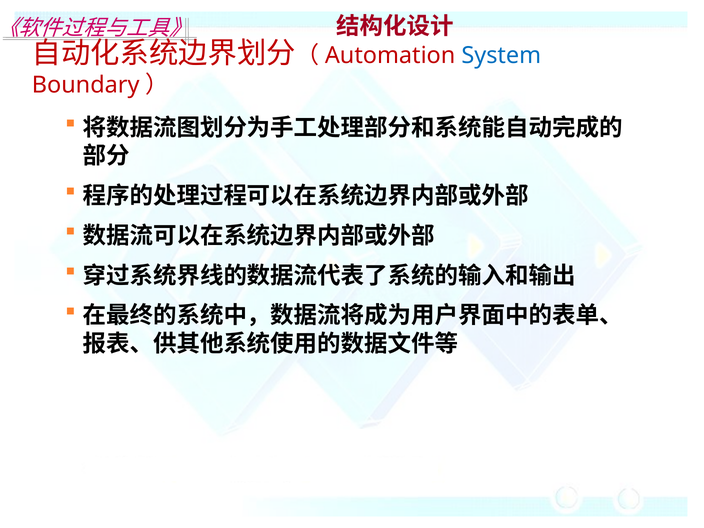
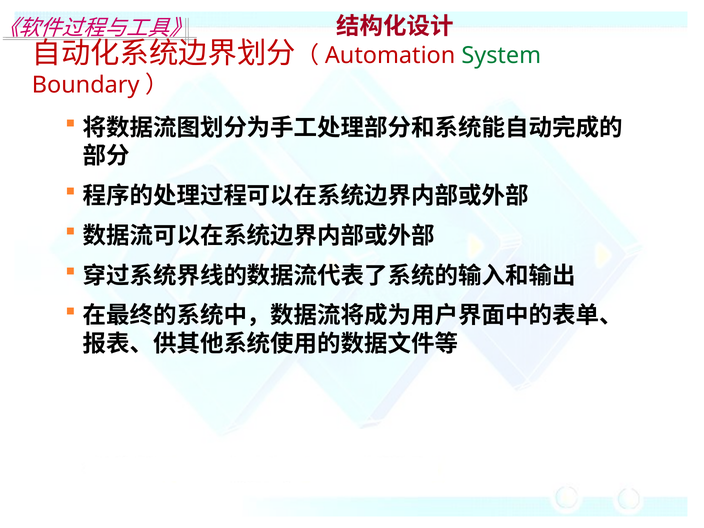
System colour: blue -> green
